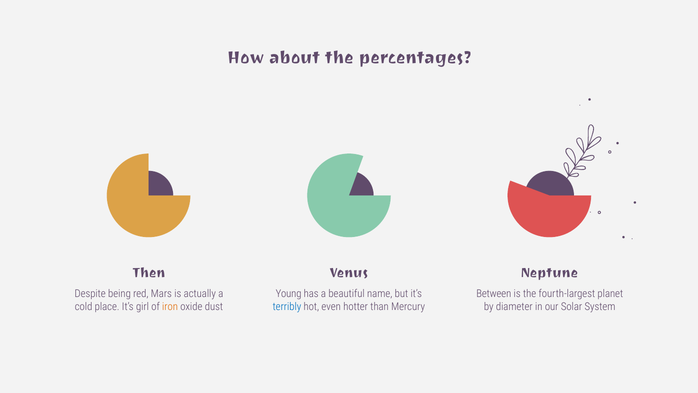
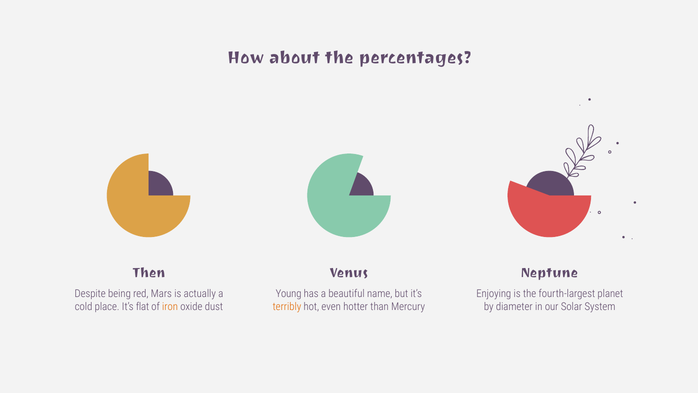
Between: Between -> Enjoying
girl: girl -> flat
terribly colour: blue -> orange
